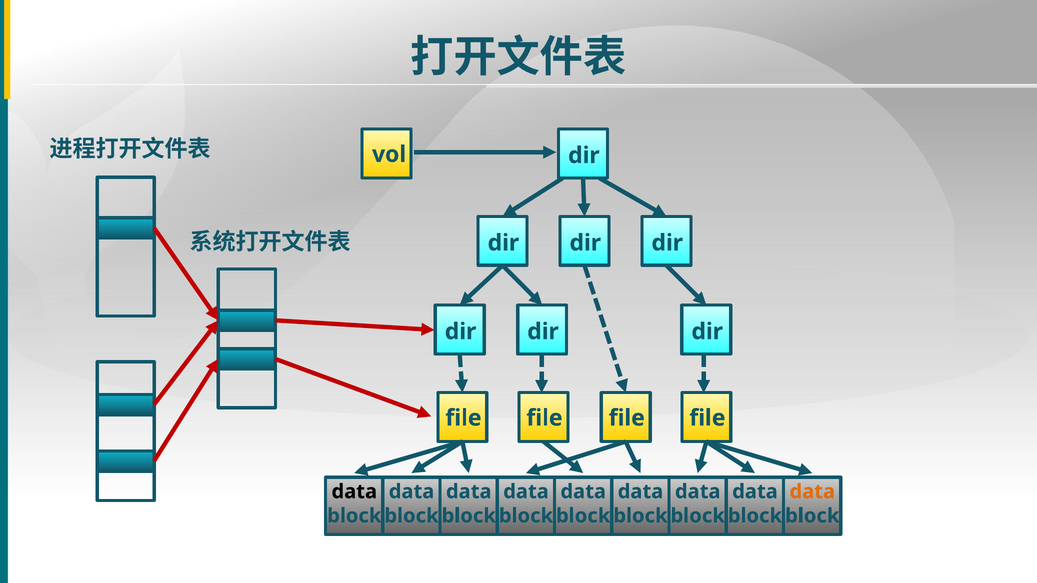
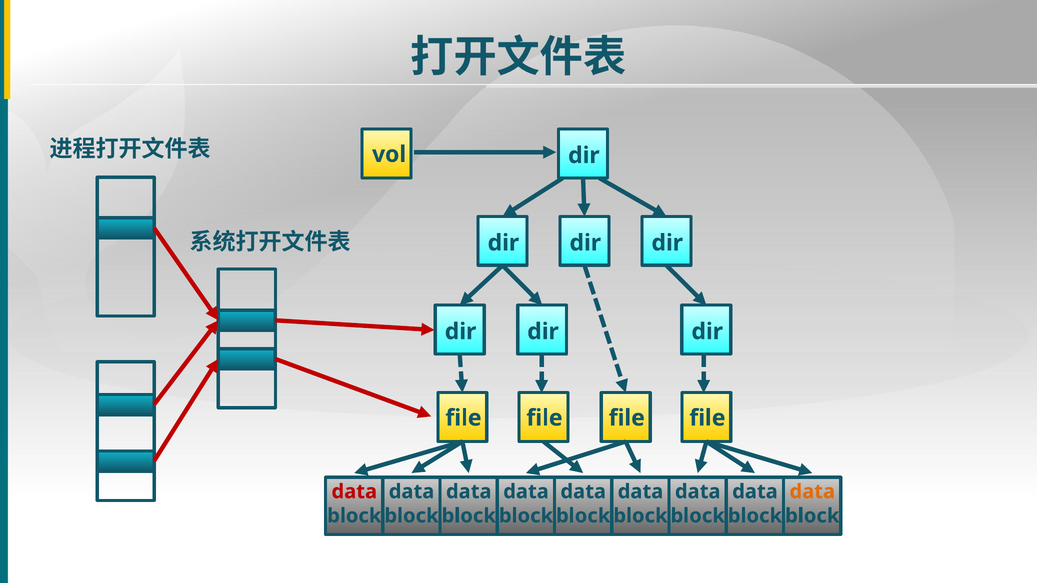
data at (354, 492) colour: black -> red
